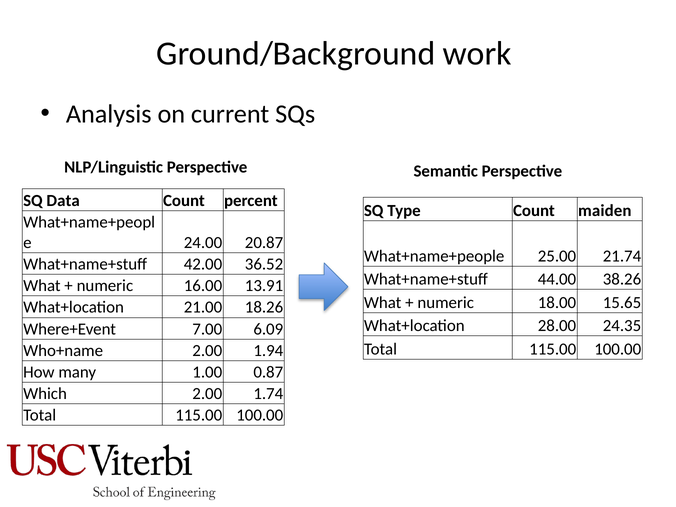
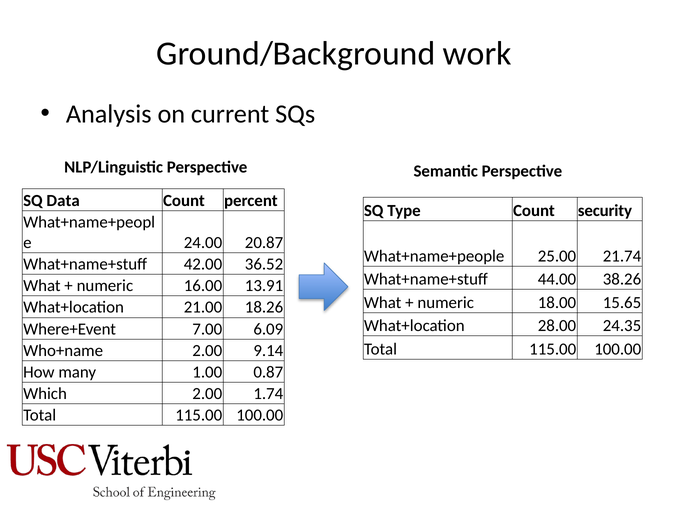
maiden: maiden -> security
1.94: 1.94 -> 9.14
